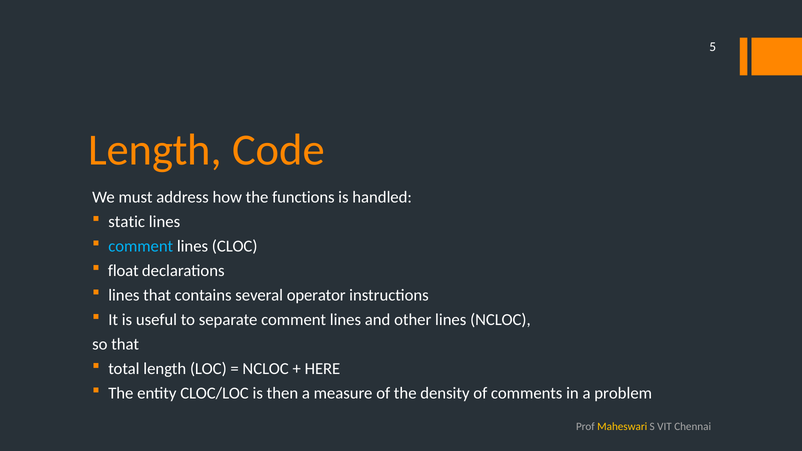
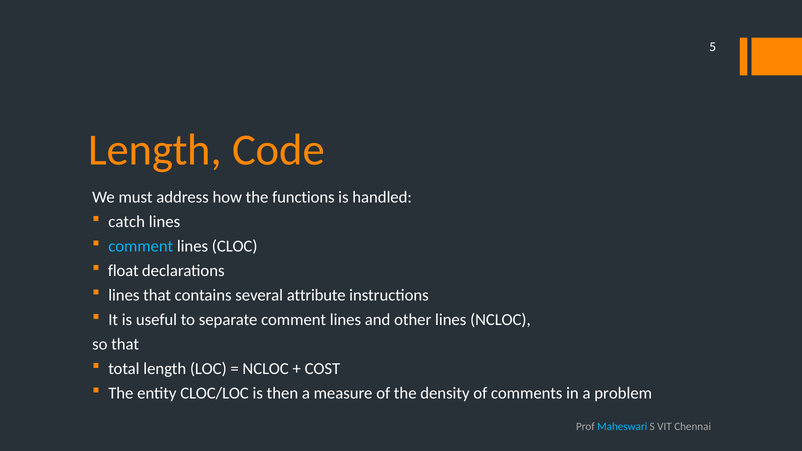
static: static -> catch
operator: operator -> attribute
HERE: HERE -> COST
Maheswari colour: yellow -> light blue
